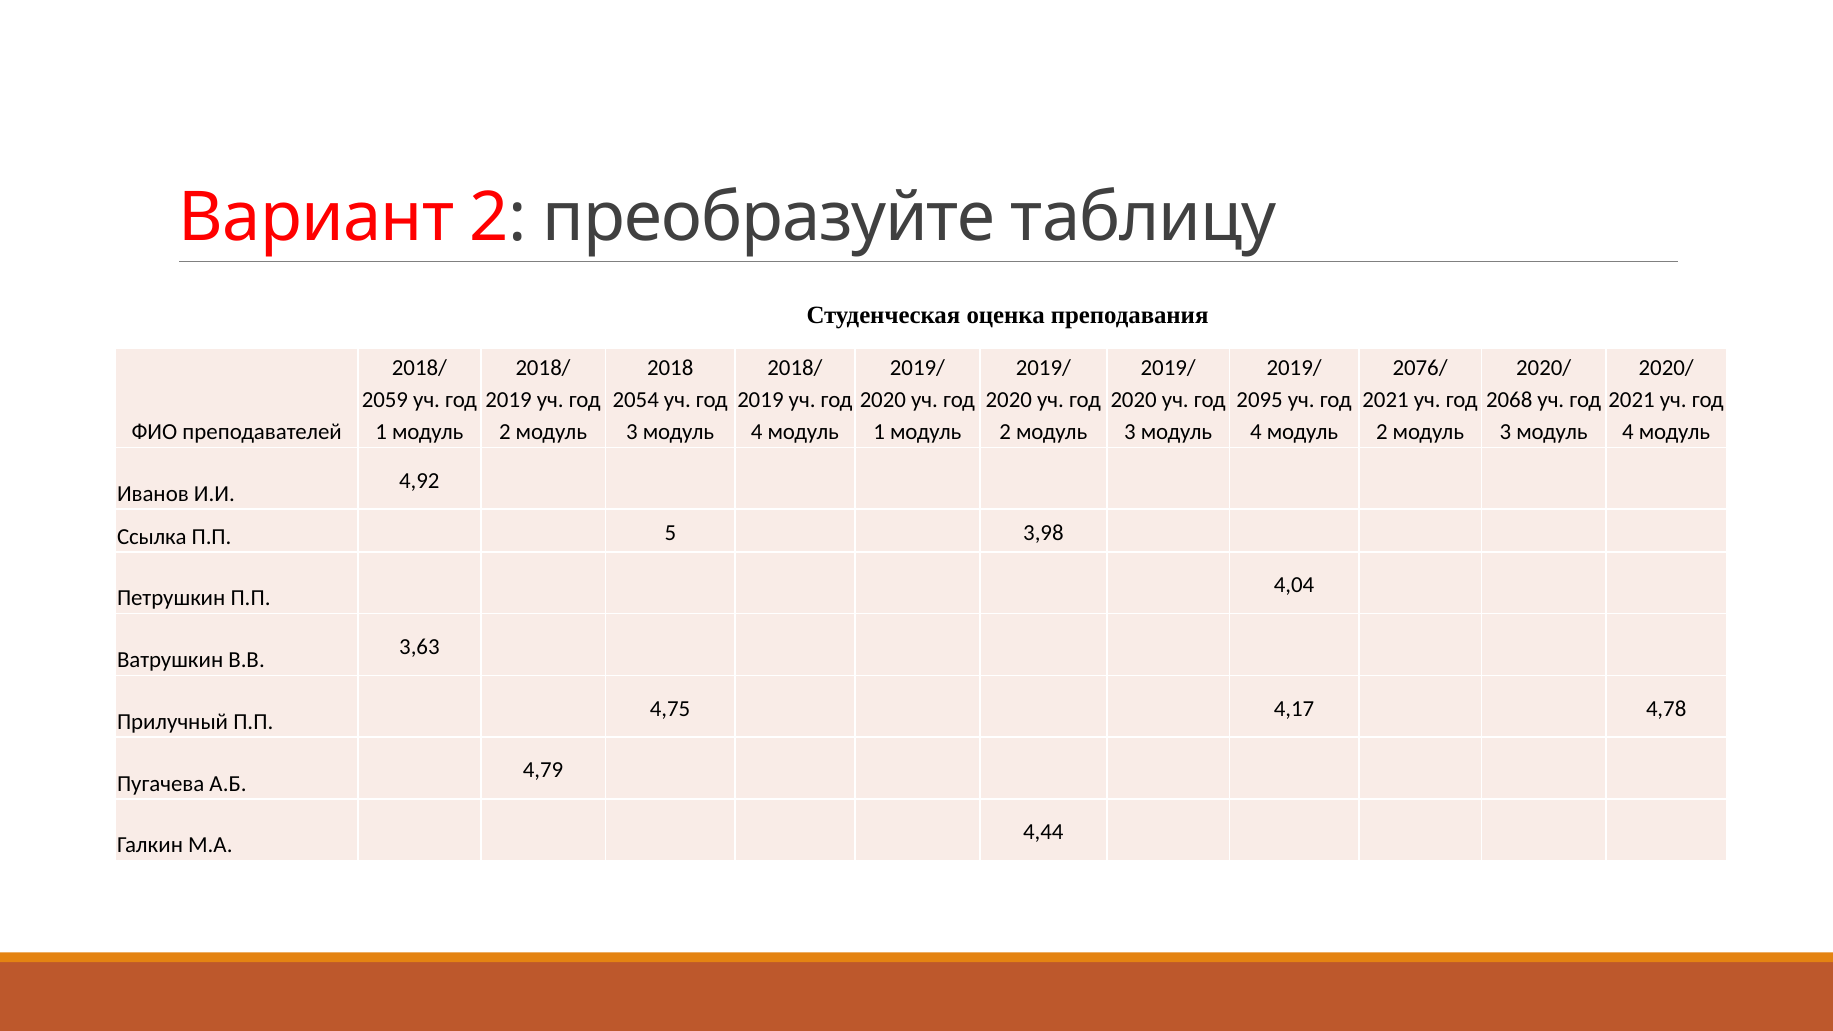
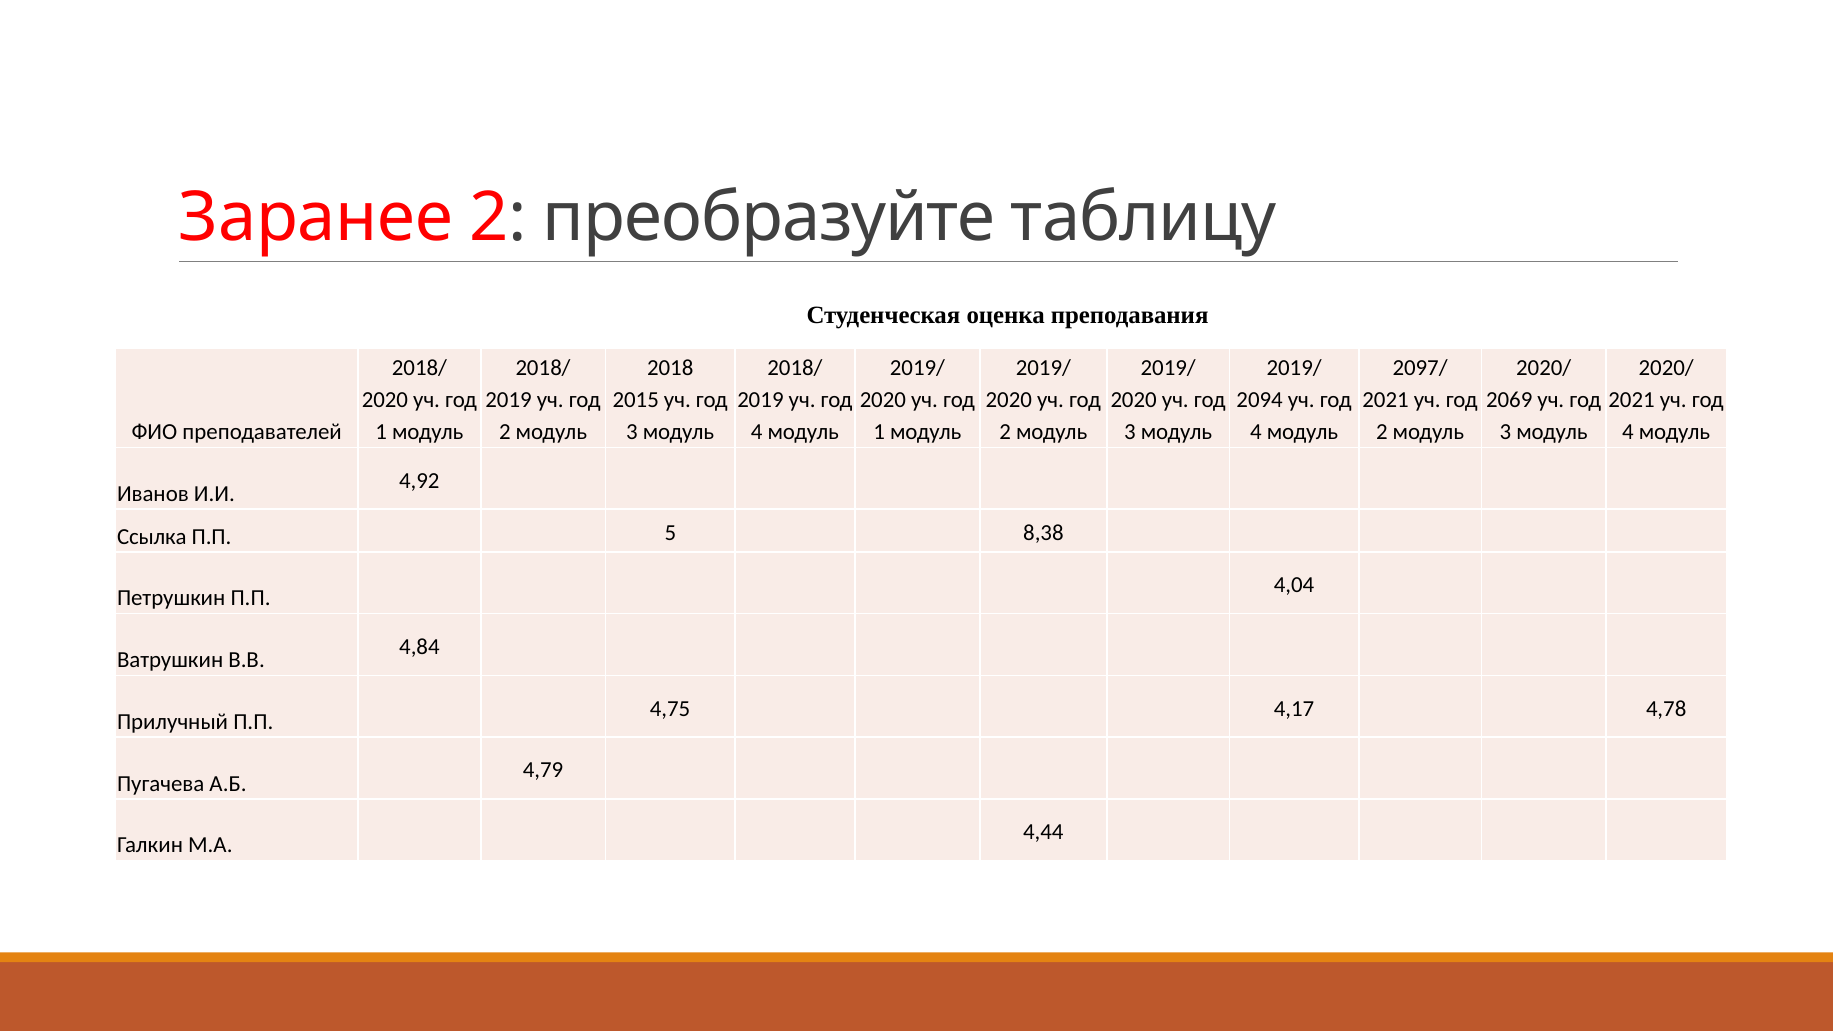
Вариант: Вариант -> Заранее
2076/: 2076/ -> 2097/
2059 at (385, 400): 2059 -> 2020
2054: 2054 -> 2015
2095: 2095 -> 2094
2068: 2068 -> 2069
3,98: 3,98 -> 8,38
3,63: 3,63 -> 4,84
